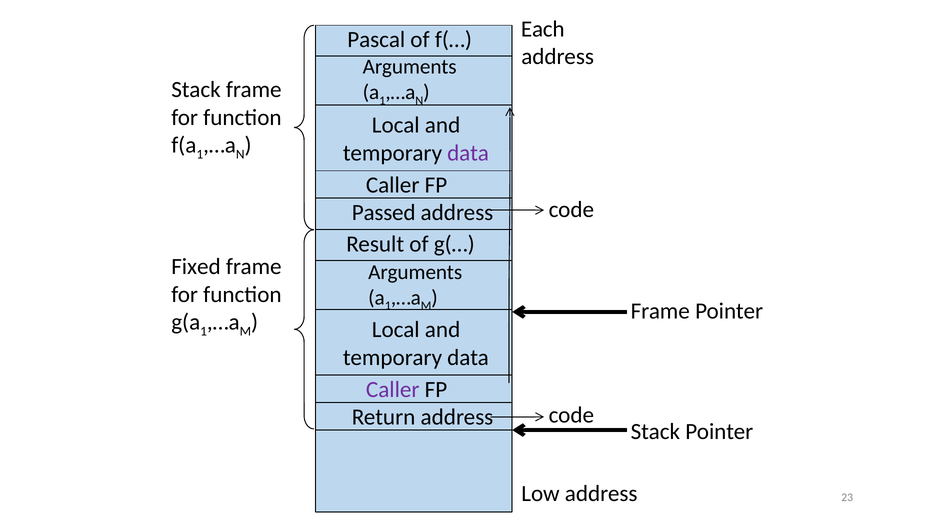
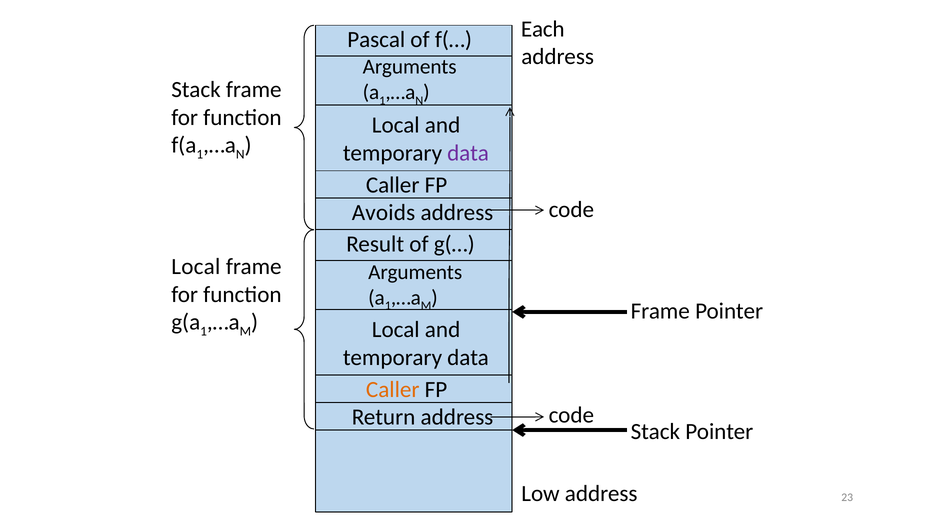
Passed: Passed -> Avoids
Fixed at (196, 267): Fixed -> Local
Caller at (393, 390) colour: purple -> orange
